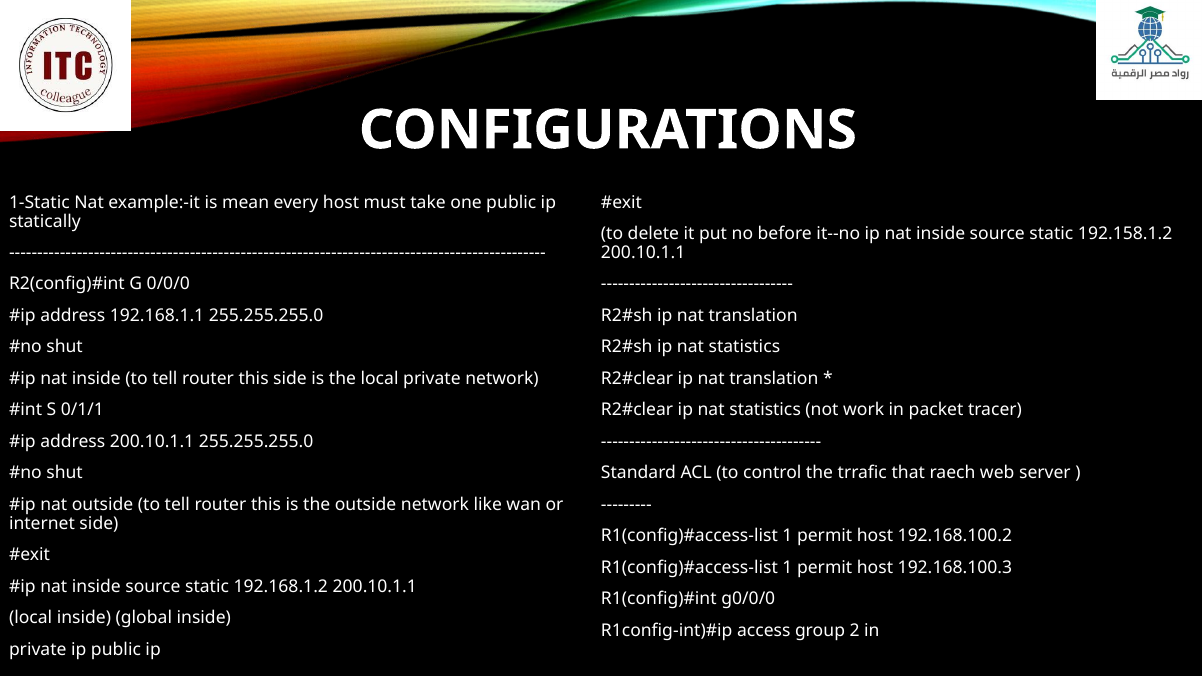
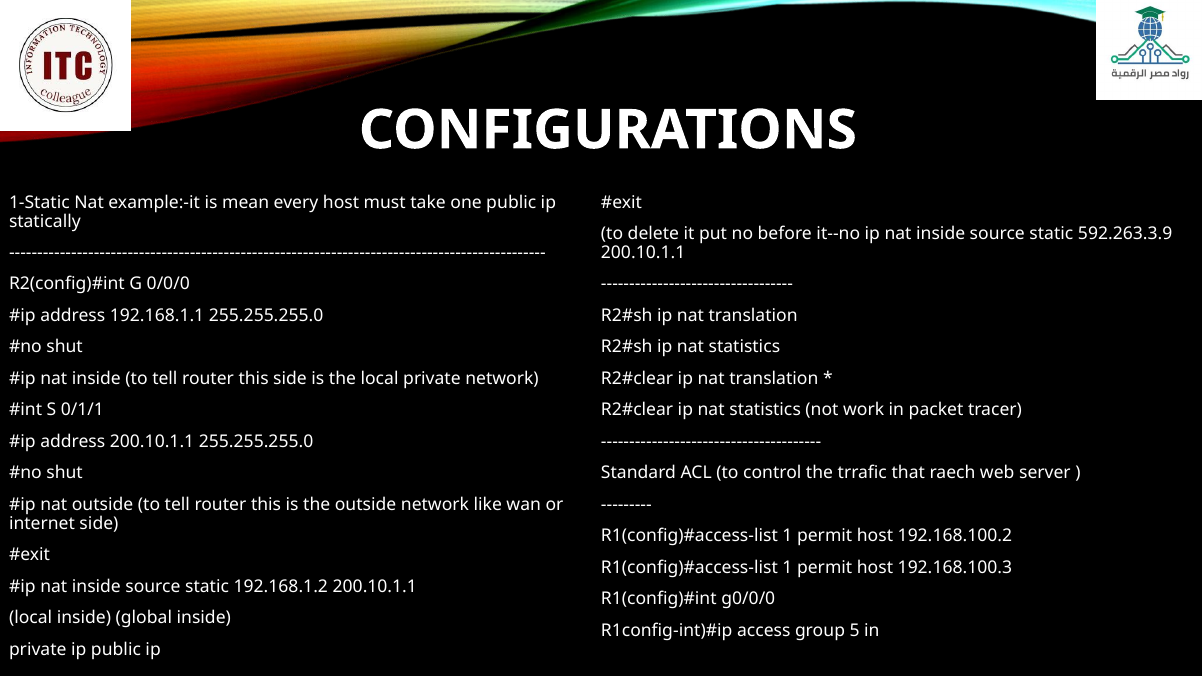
192.158.1.2: 192.158.1.2 -> 592.263.3.9
2: 2 -> 5
